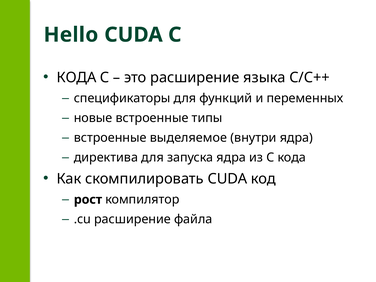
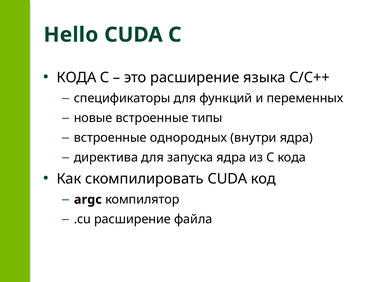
выделяемое: выделяемое -> однородных
рост: рост -> argc
